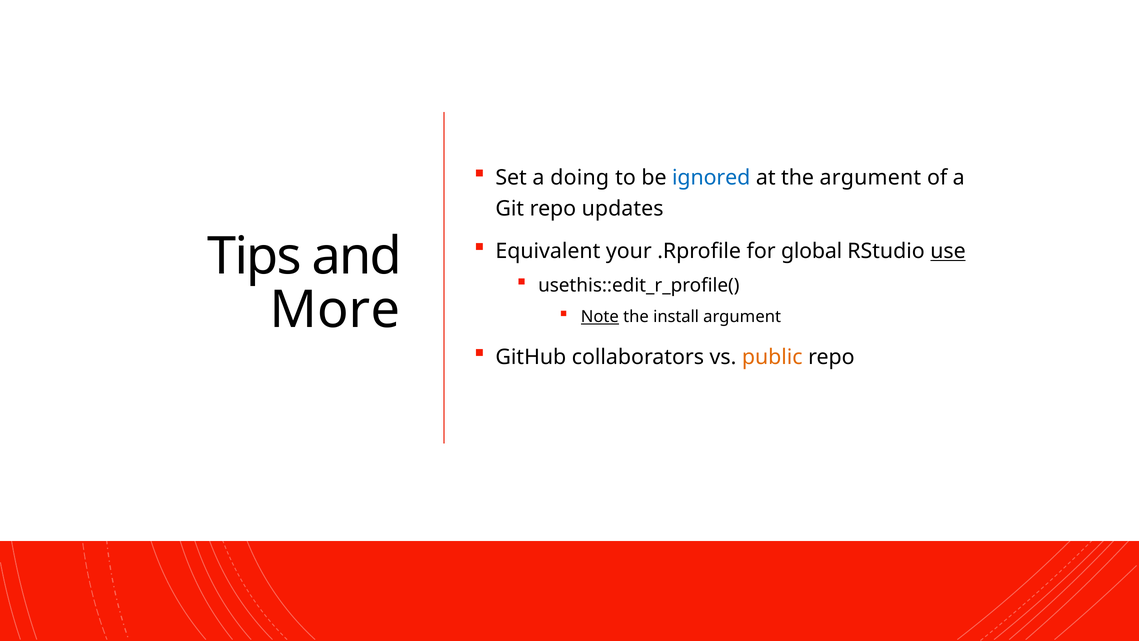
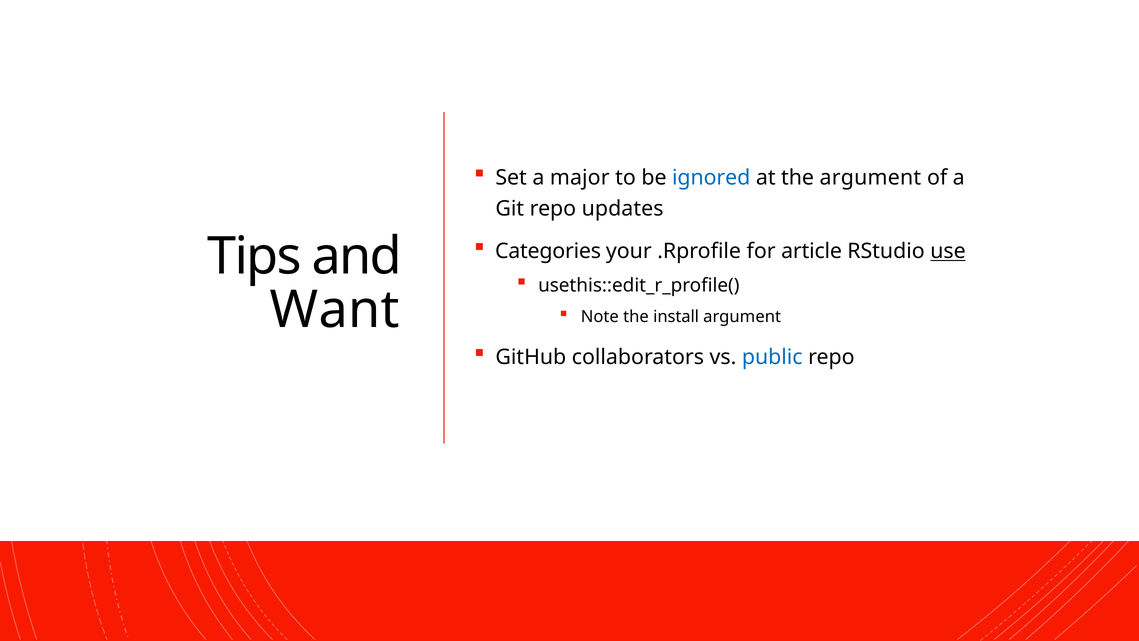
doing: doing -> major
Equivalent: Equivalent -> Categories
global: global -> article
More: More -> Want
Note underline: present -> none
public colour: orange -> blue
